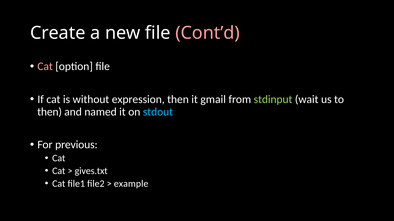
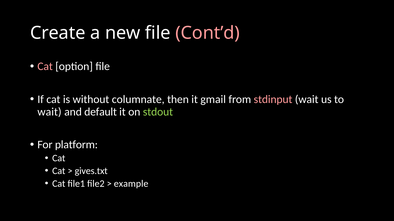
expression: expression -> columnate
stdinput colour: light green -> pink
then at (50, 112): then -> wait
named: named -> default
stdout colour: light blue -> light green
previous: previous -> platform
